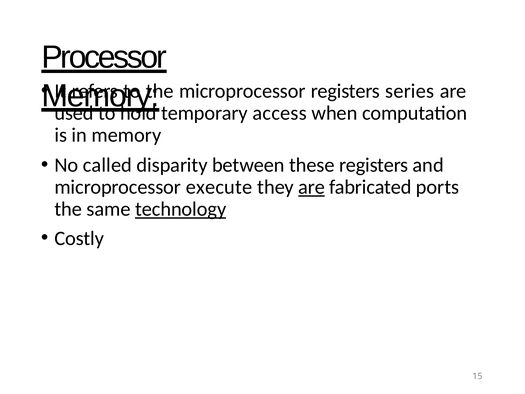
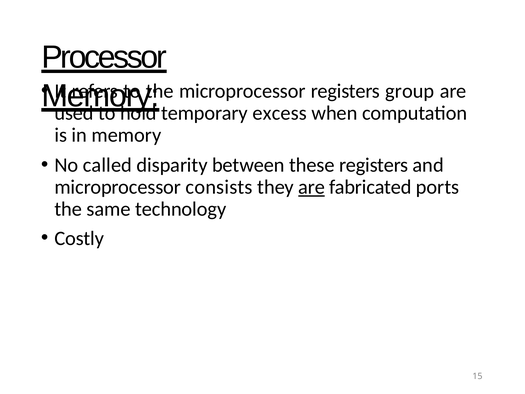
series: series -> group
access: access -> excess
execute: execute -> consists
technology underline: present -> none
